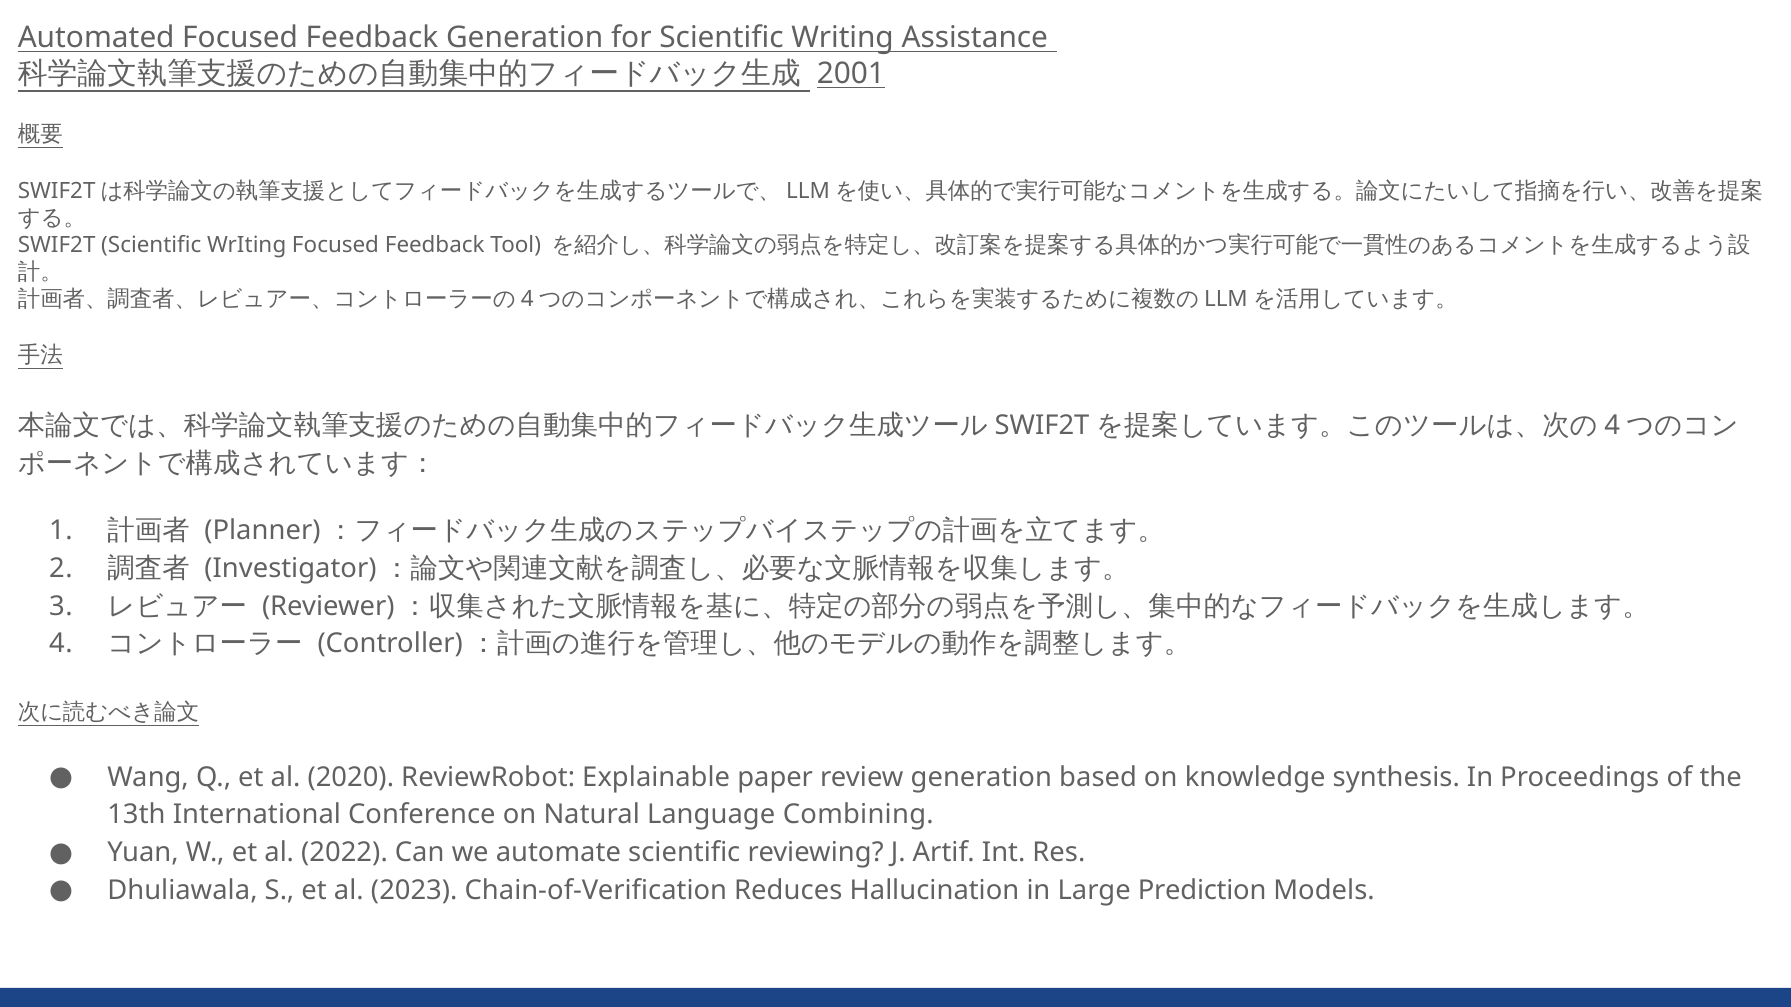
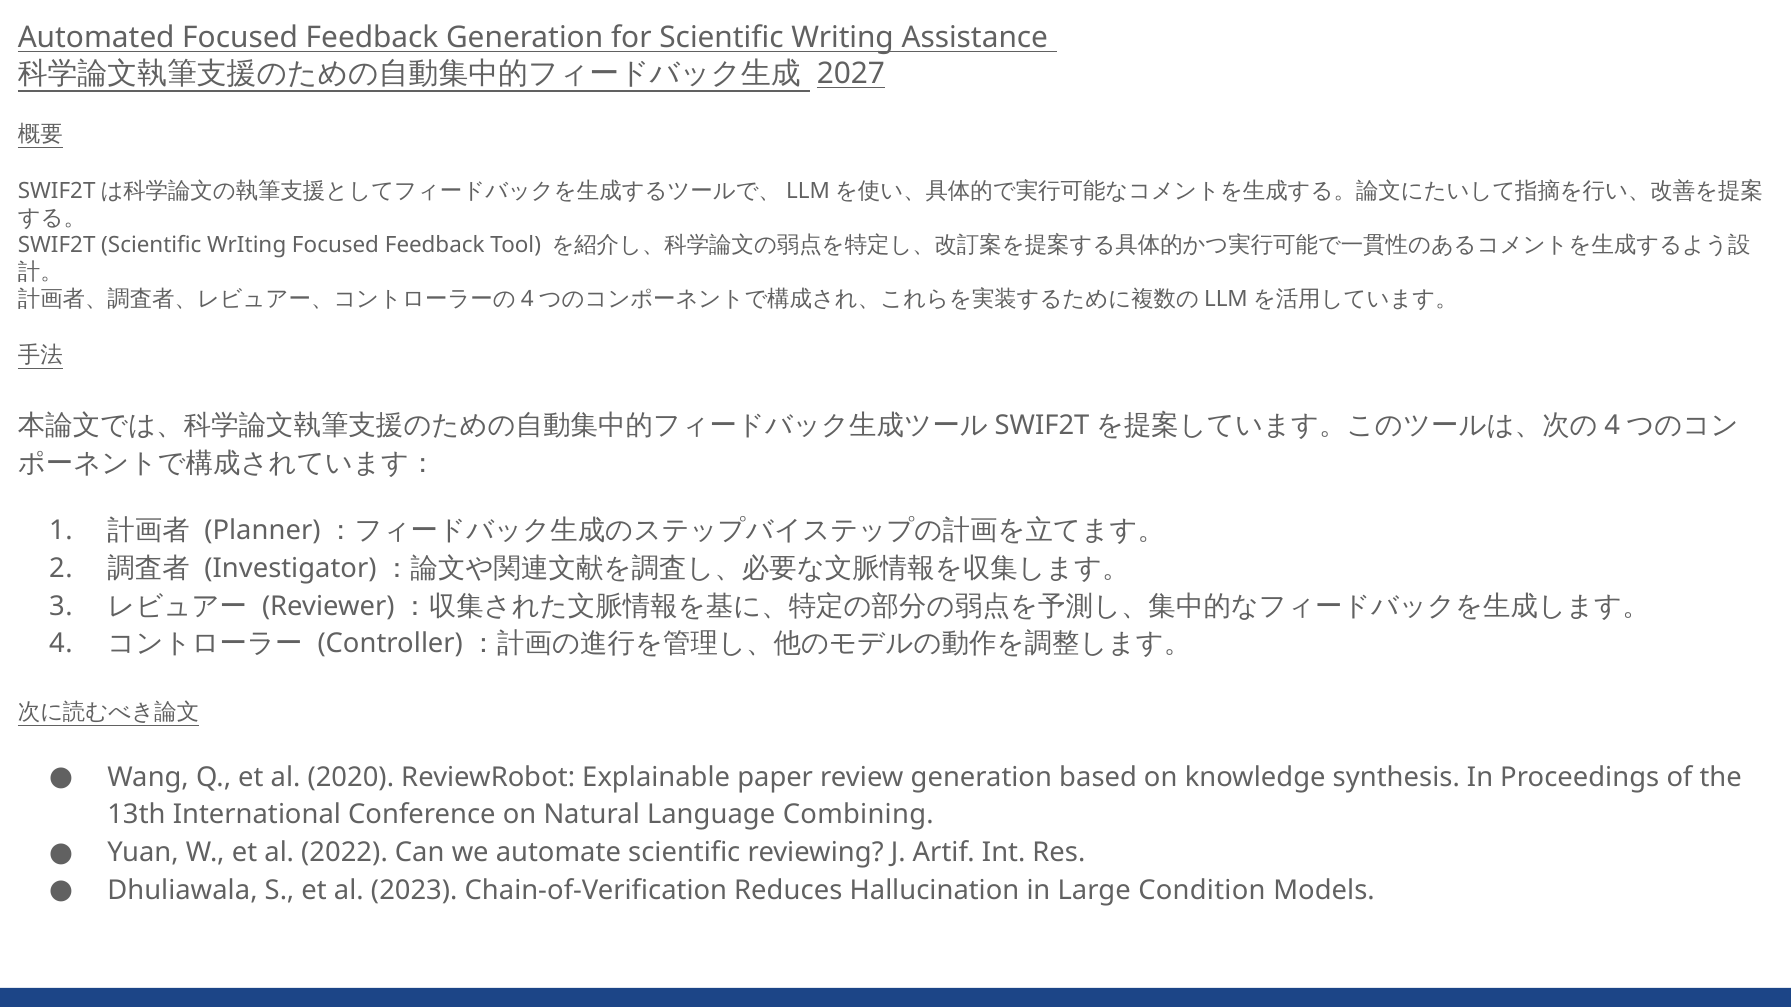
2001: 2001 -> 2027
Prediction: Prediction -> Condition
